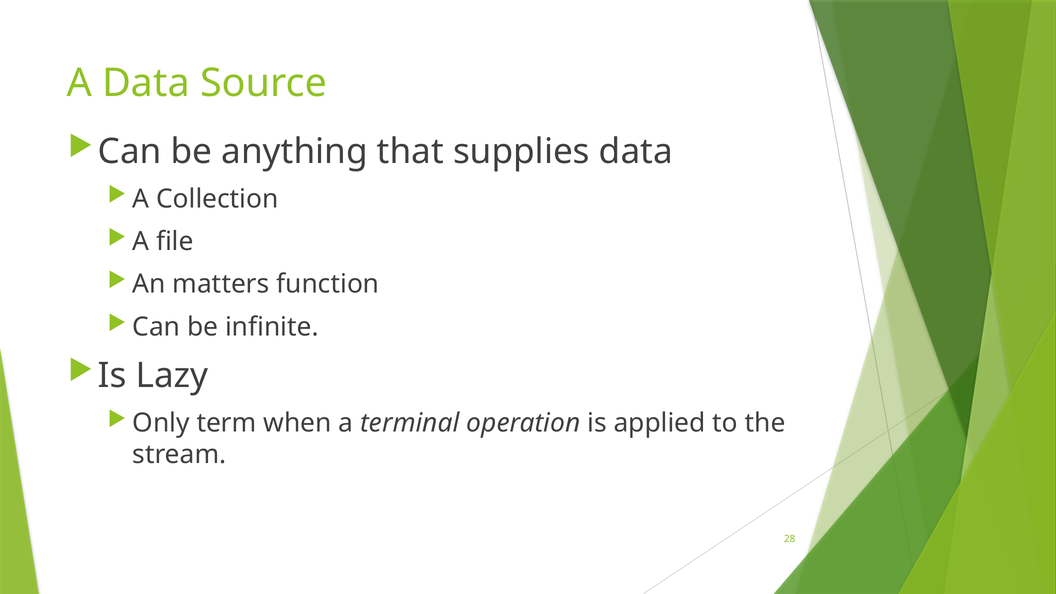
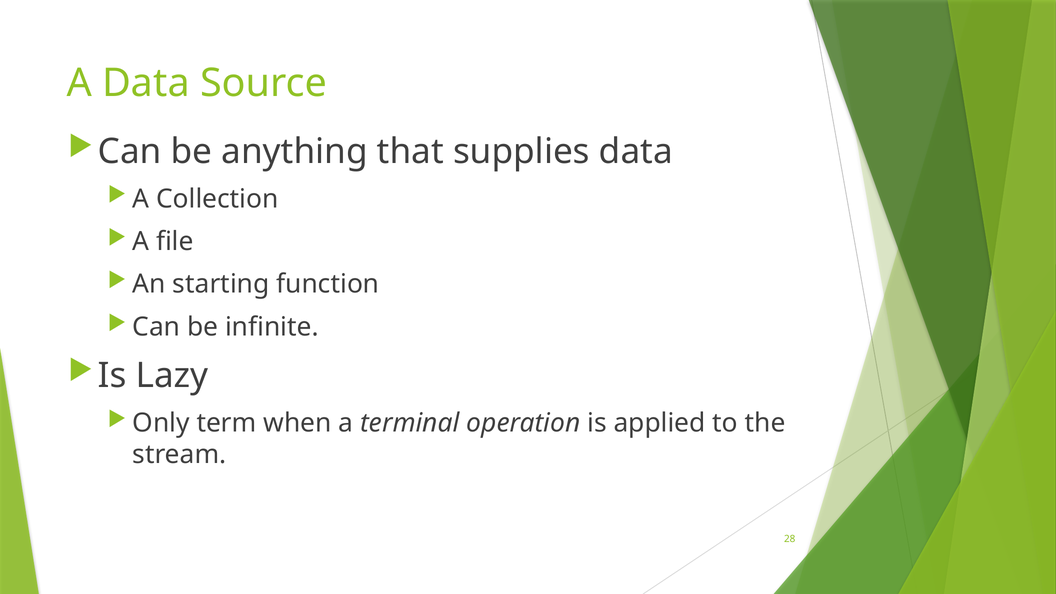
matters: matters -> starting
